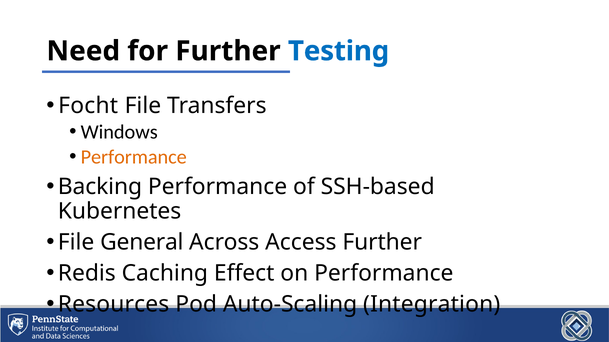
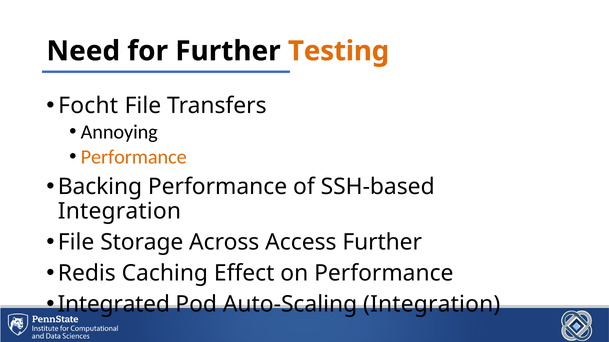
Testing colour: blue -> orange
Windows: Windows -> Annoying
Kubernetes at (120, 212): Kubernetes -> Integration
General: General -> Storage
Resources: Resources -> Integrated
